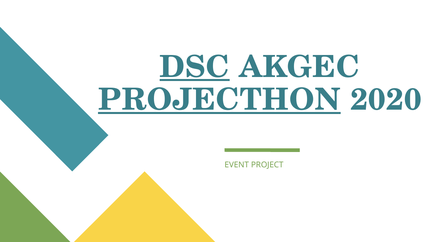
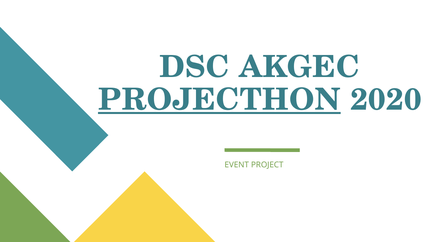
DSC underline: present -> none
